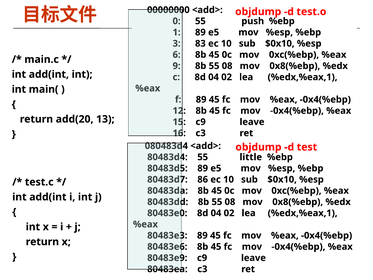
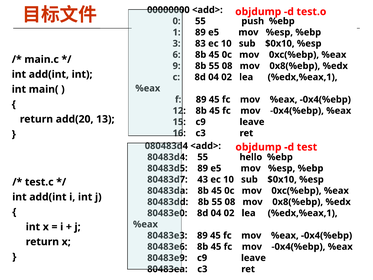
little: little -> hello
86: 86 -> 43
